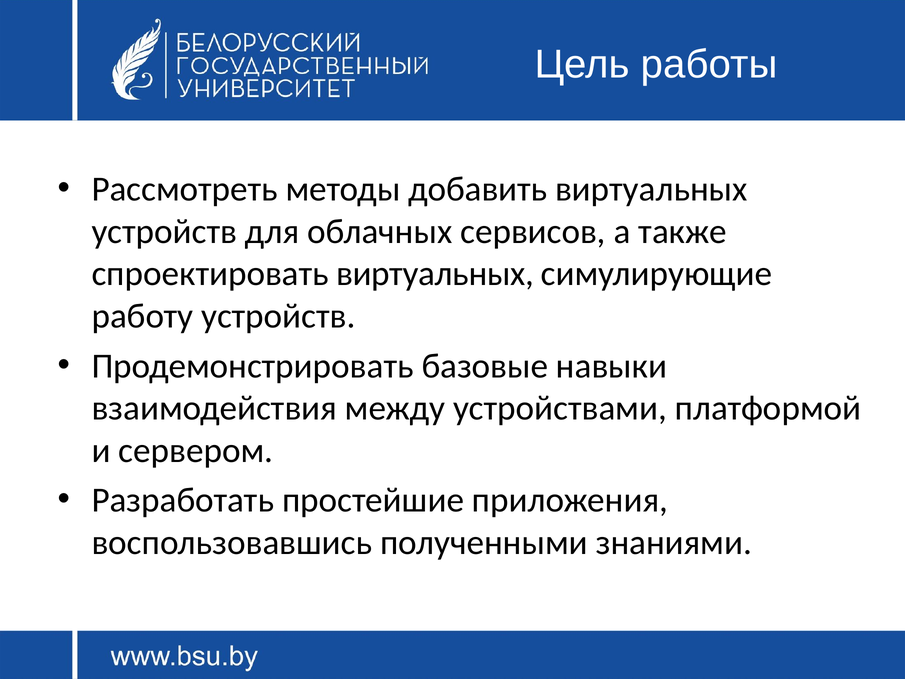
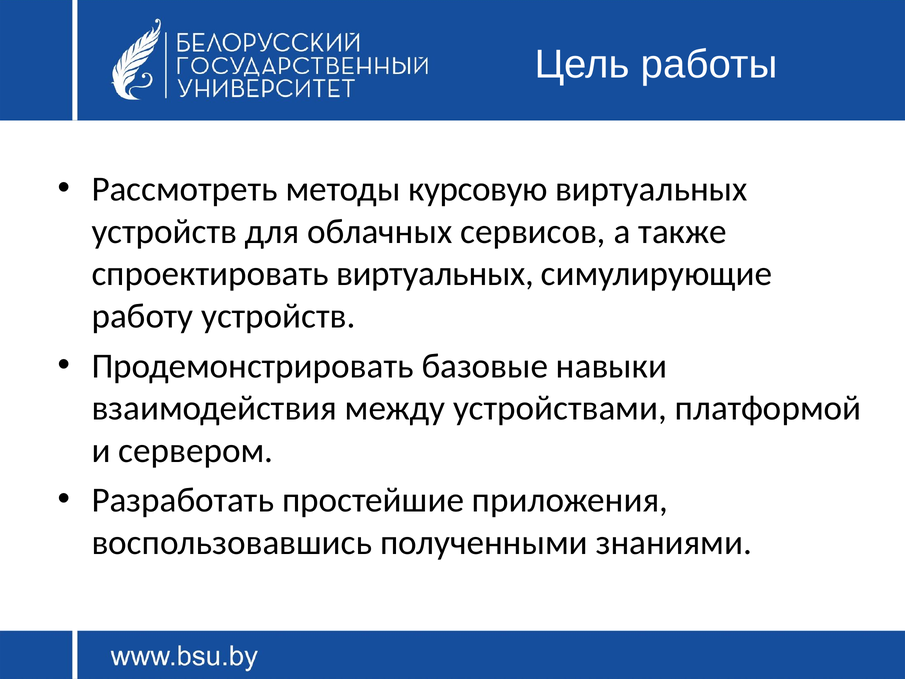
добавить: добавить -> курсовую
